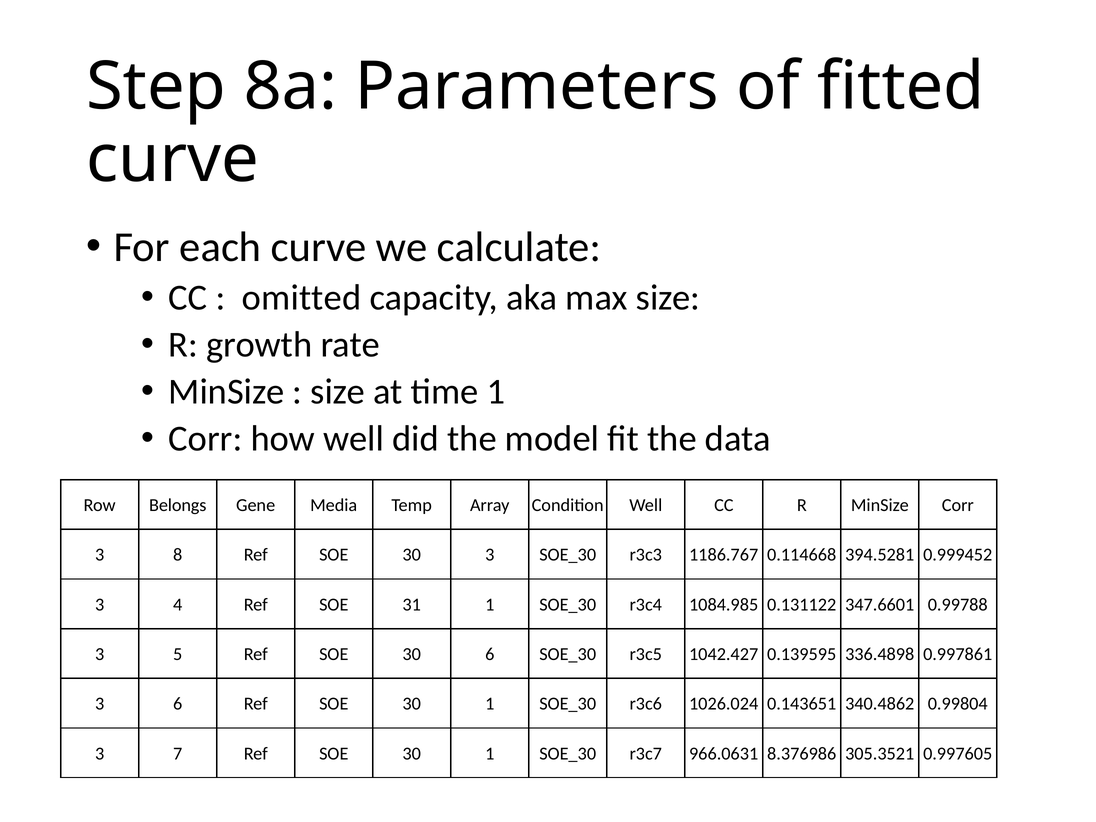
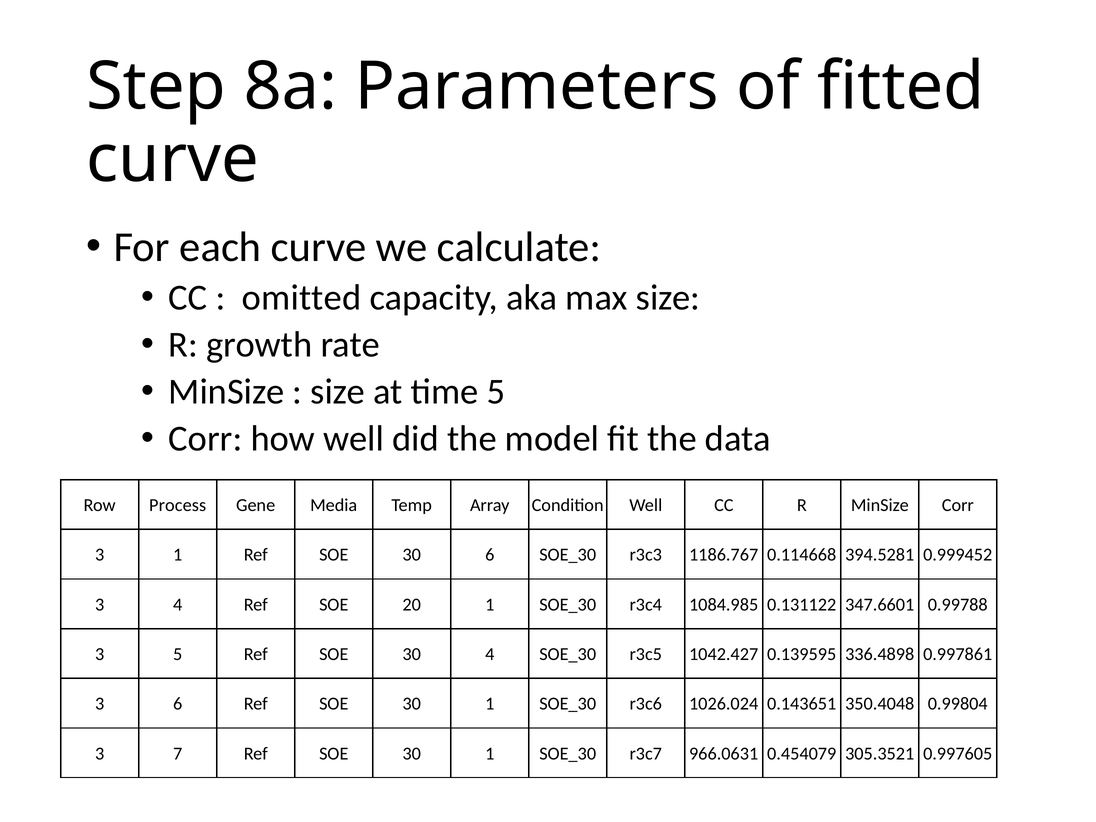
time 1: 1 -> 5
Belongs: Belongs -> Process
3 8: 8 -> 1
30 3: 3 -> 6
31: 31 -> 20
30 6: 6 -> 4
340.4862: 340.4862 -> 350.4048
8.376986: 8.376986 -> 0.454079
